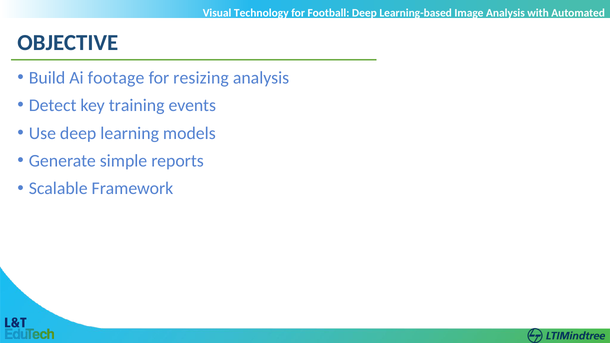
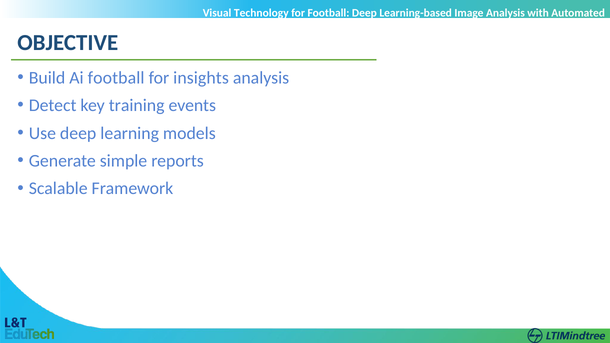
Ai footage: footage -> football
resizing: resizing -> insights
